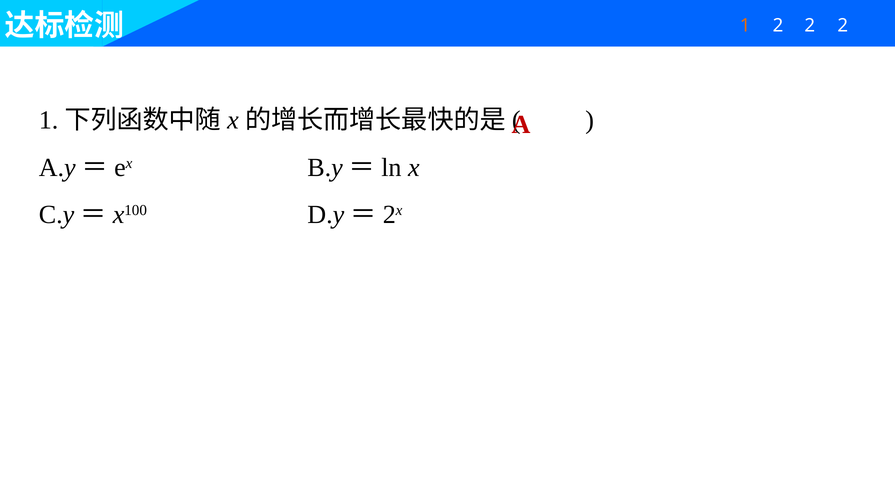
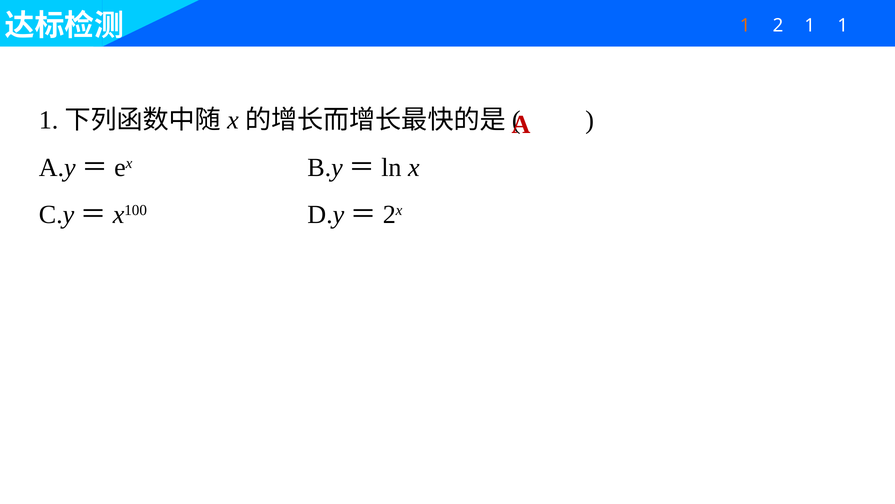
2 at (843, 26): 2 -> 1
2 2: 2 -> 1
